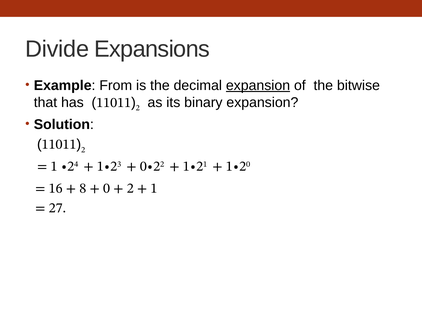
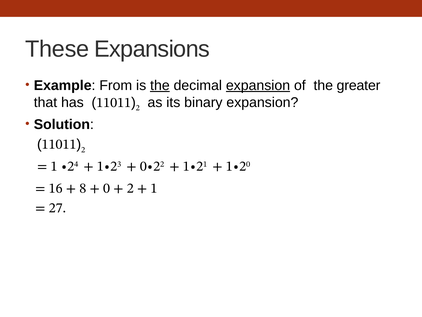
Divide: Divide -> These
the at (160, 85) underline: none -> present
bitwise: bitwise -> greater
